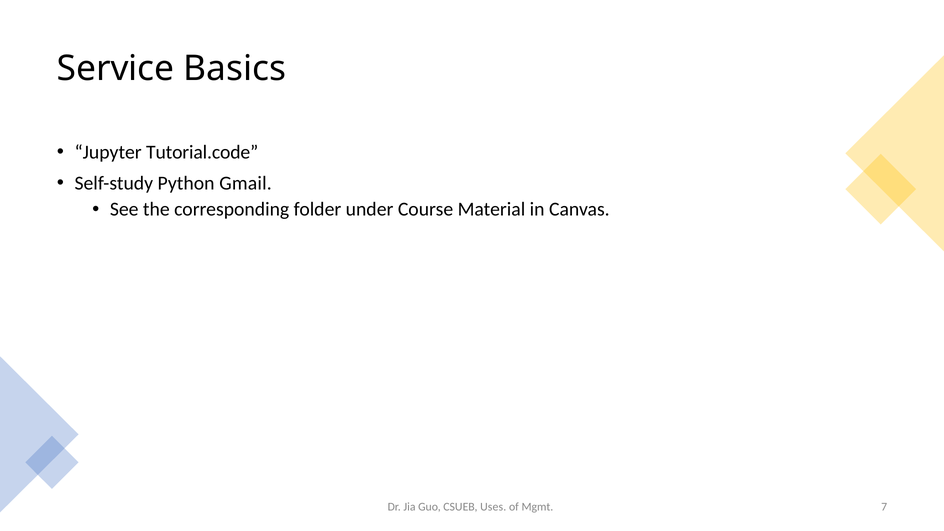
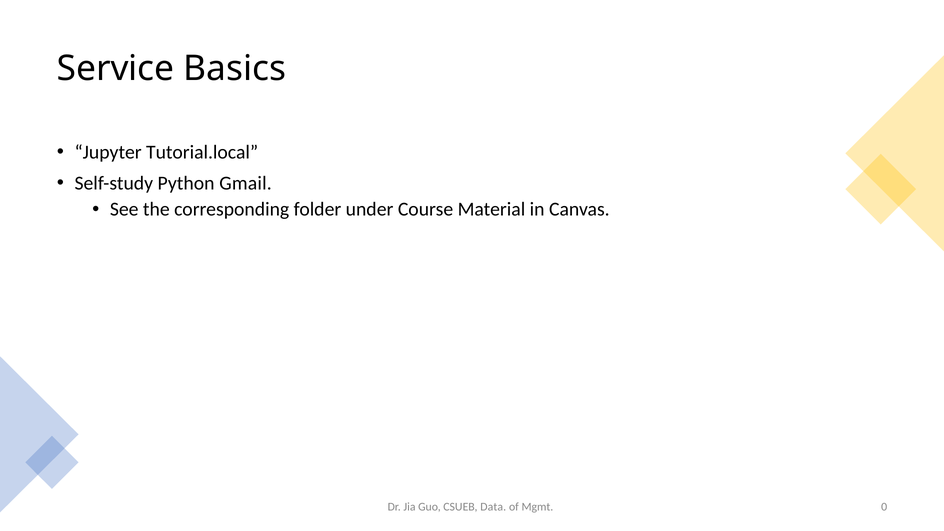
Tutorial.code: Tutorial.code -> Tutorial.local
Uses: Uses -> Data
7: 7 -> 0
